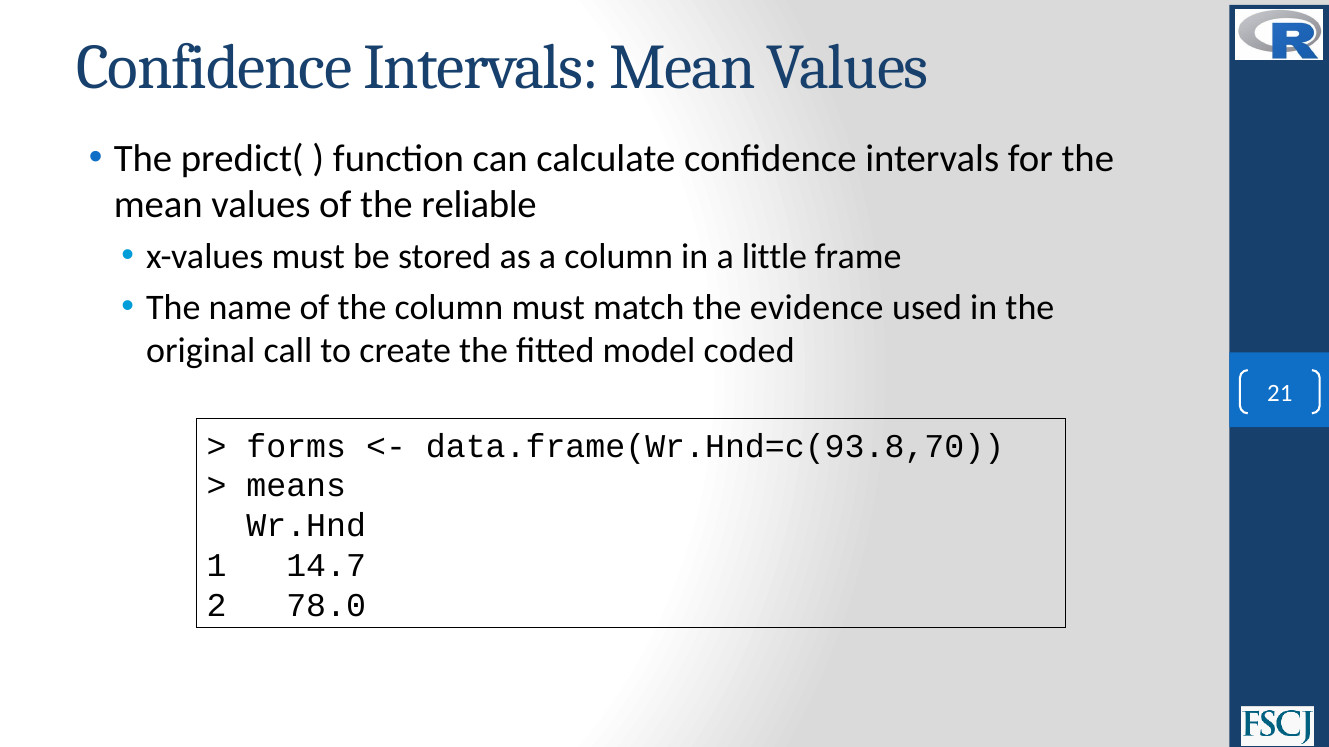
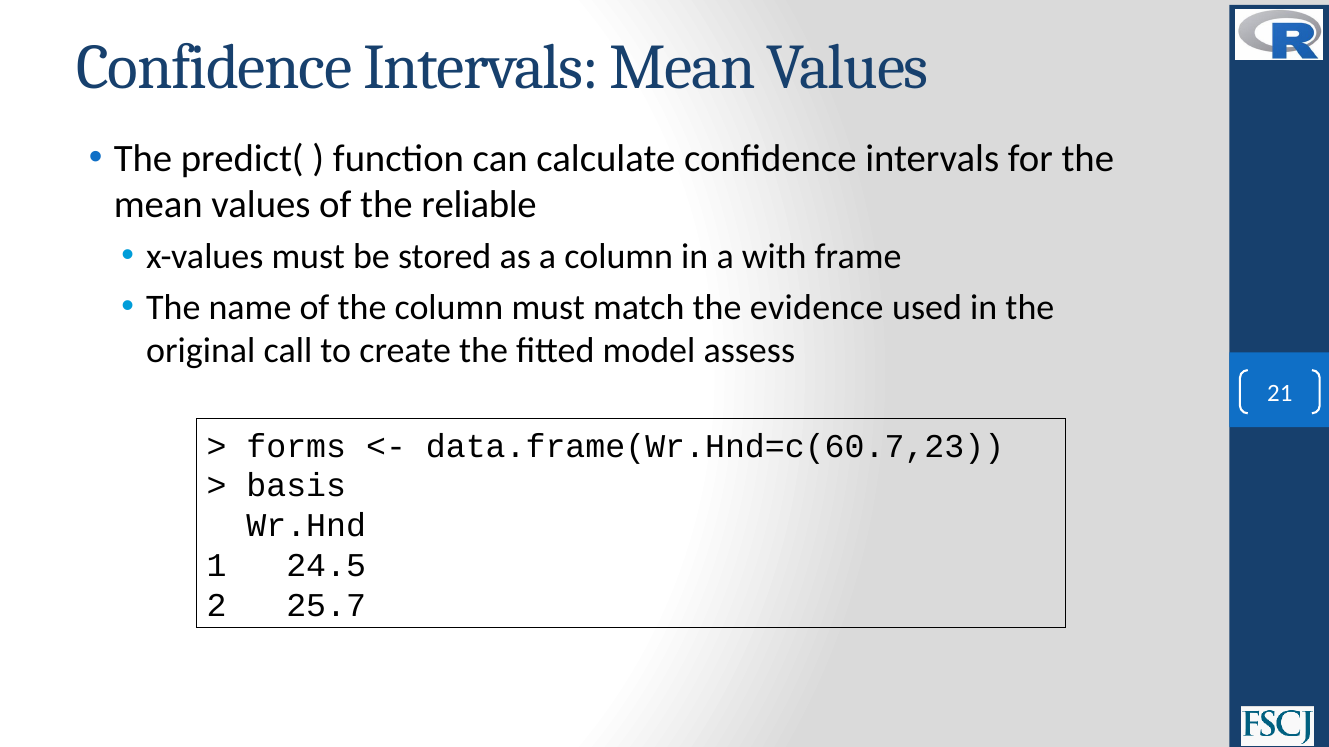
little: little -> with
coded: coded -> assess
data.frame(Wr.Hnd=c(93.8,70: data.frame(Wr.Hnd=c(93.8,70 -> data.frame(Wr.Hnd=c(60.7,23
means: means -> basis
14.7: 14.7 -> 24.5
78.0: 78.0 -> 25.7
